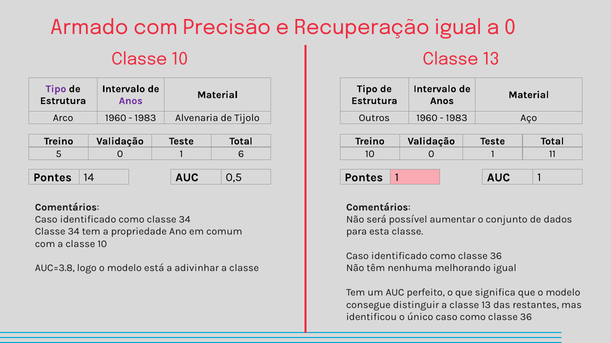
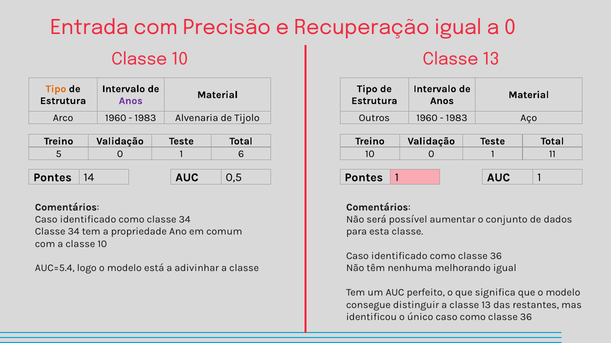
Armado: Armado -> Entrada
Tipo at (56, 89) colour: purple -> orange
AUC=3.8: AUC=3.8 -> AUC=5.4
